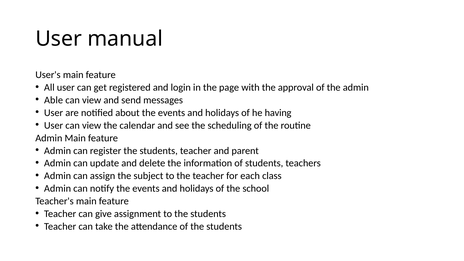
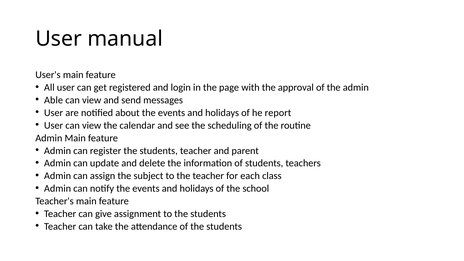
having: having -> report
